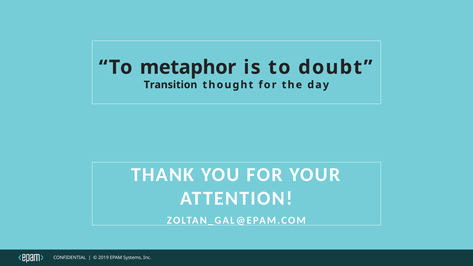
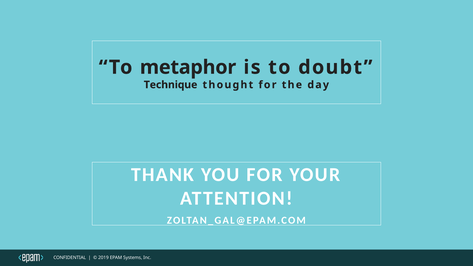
Transition: Transition -> Technique
